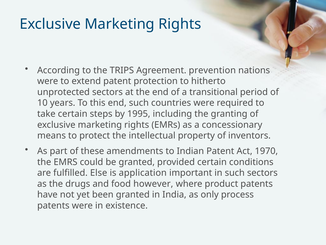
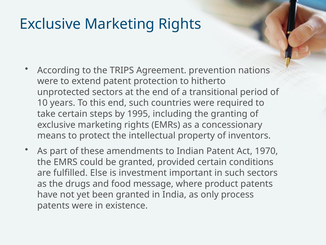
application: application -> investment
however: however -> message
